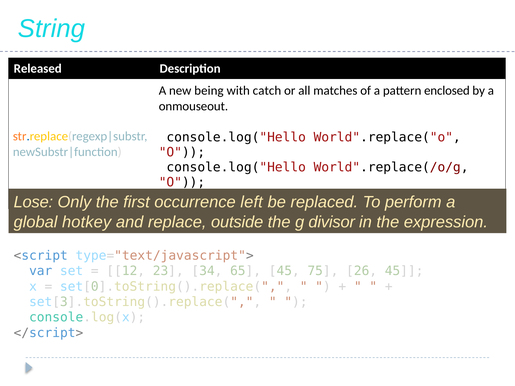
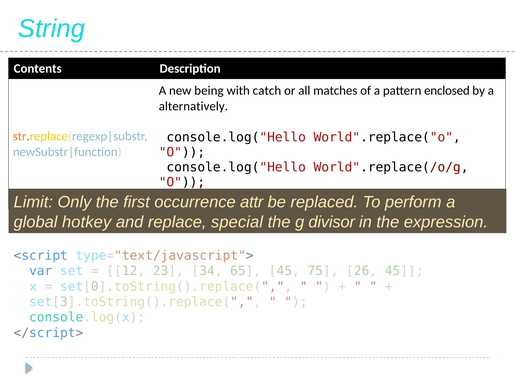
Released: Released -> Contents
onmouseout: onmouseout -> alternatively
Lose: Lose -> Limit
left: left -> attr
outside: outside -> special
